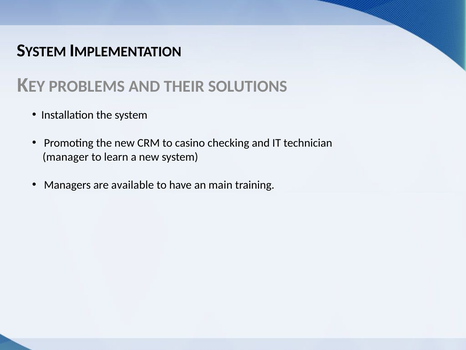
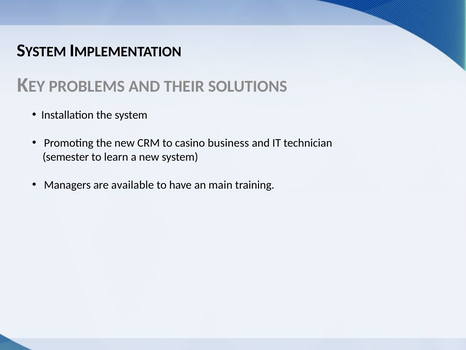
checking: checking -> business
manager: manager -> semester
